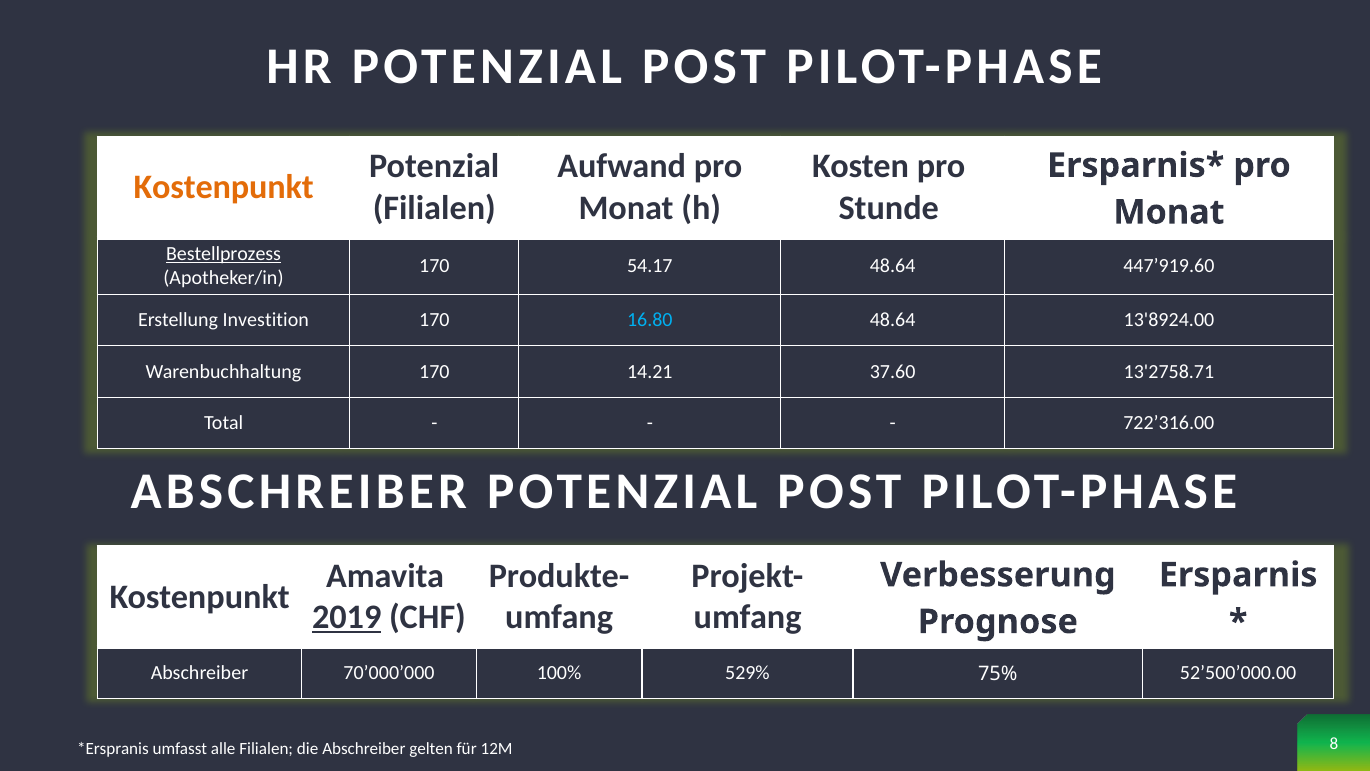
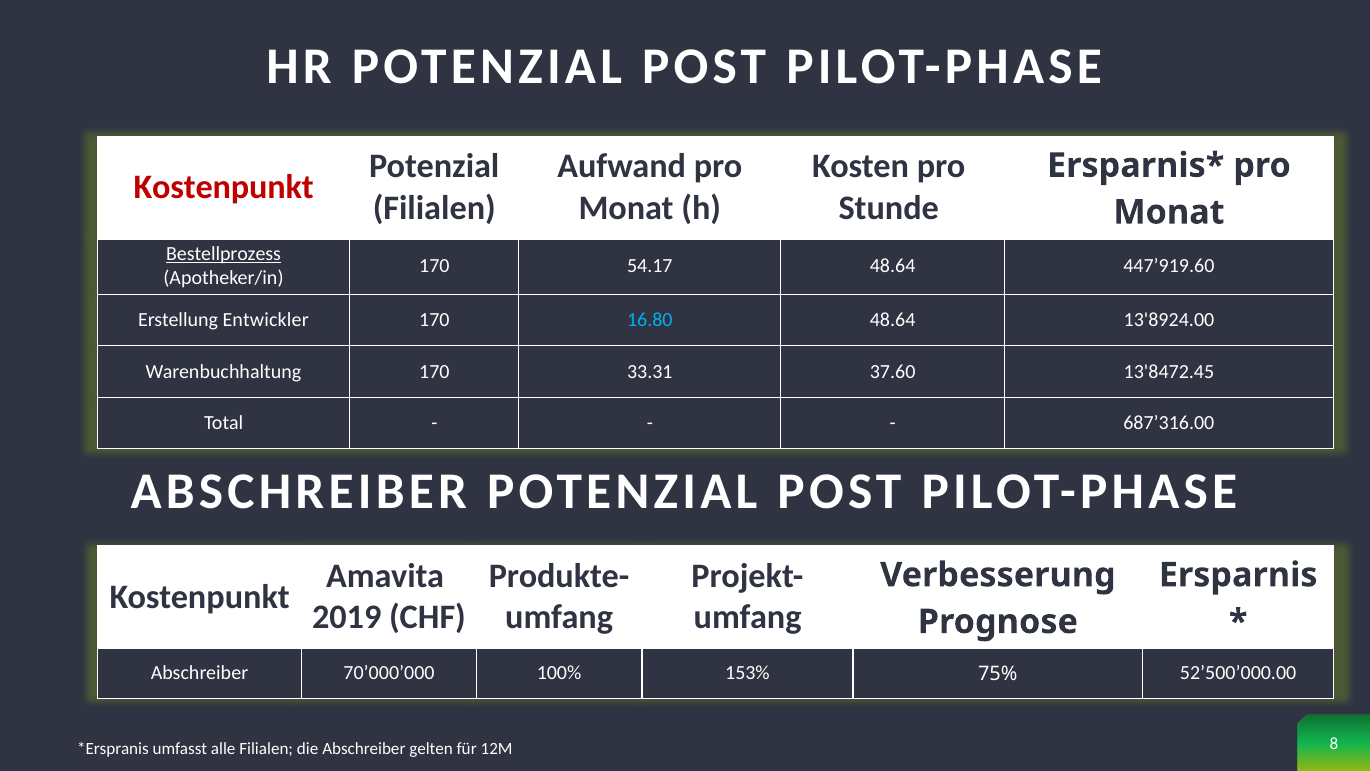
Kostenpunkt at (224, 187) colour: orange -> red
Investition: Investition -> Entwickler
14.21: 14.21 -> 33.31
13'2758.71: 13'2758.71 -> 13'8472.45
722’316.00: 722’316.00 -> 687’316.00
2019 underline: present -> none
529%: 529% -> 153%
